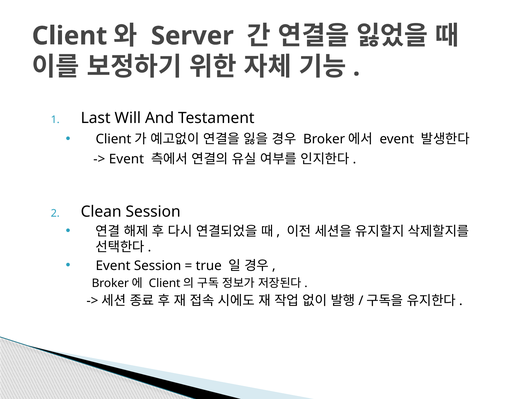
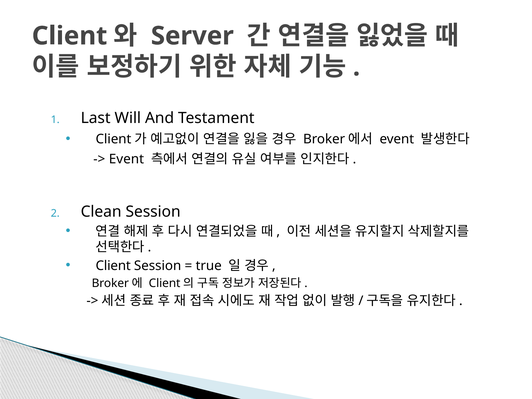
Event at (113, 266): Event -> Client
